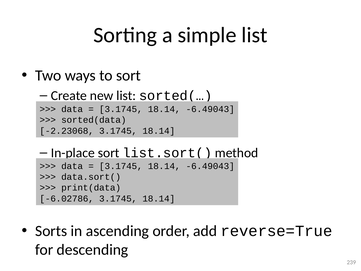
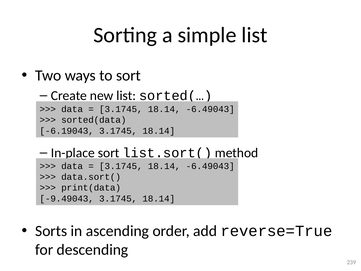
-2.23068: -2.23068 -> -6.19043
-6.02786: -6.02786 -> -9.49043
